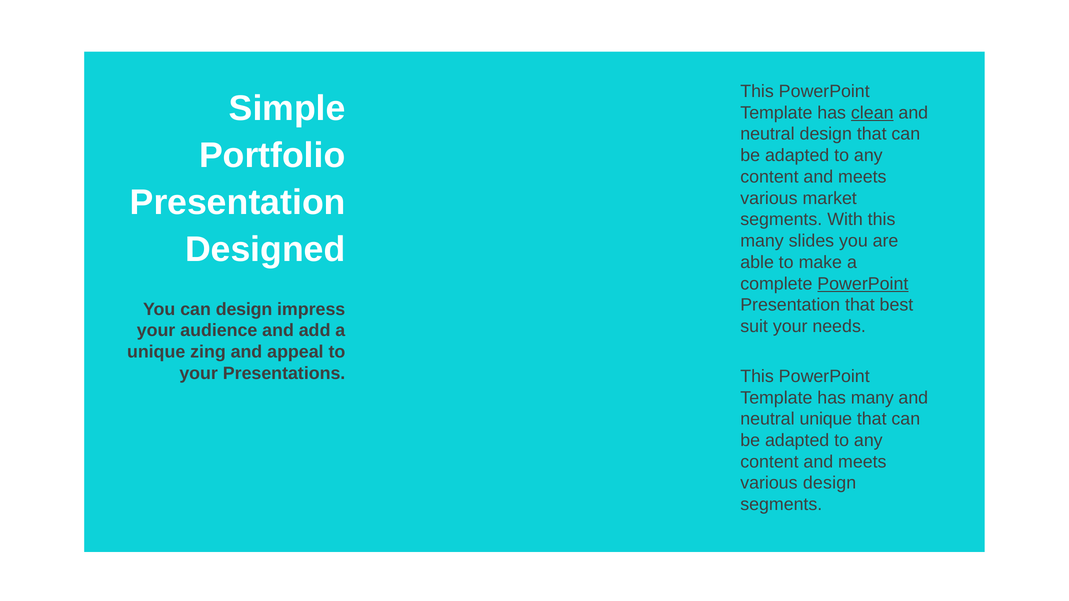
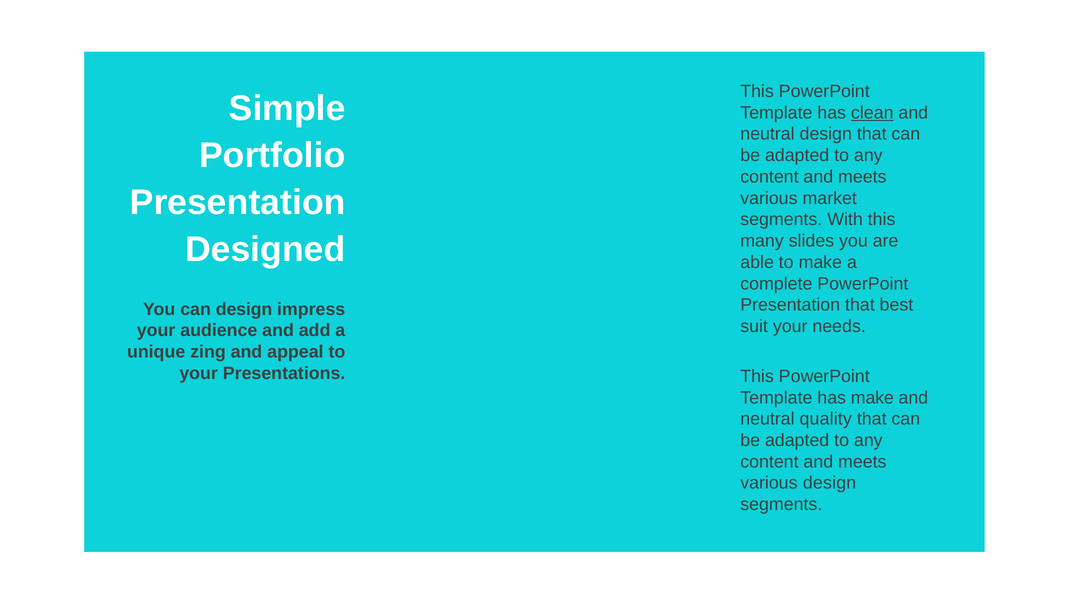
PowerPoint at (863, 284) underline: present -> none
has many: many -> make
neutral unique: unique -> quality
